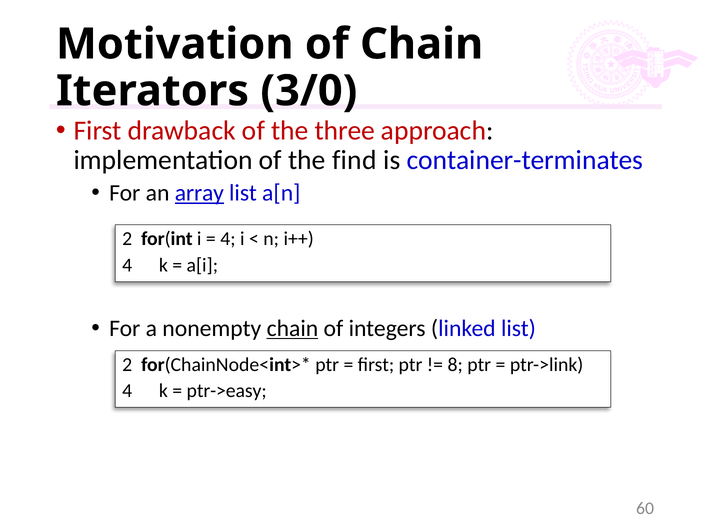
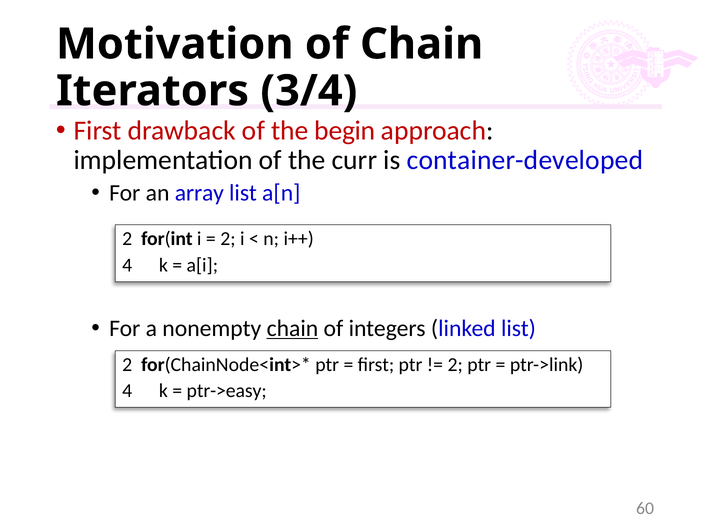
3/0: 3/0 -> 3/4
three: three -> begin
find: find -> curr
container-terminates: container-terminates -> container-developed
array underline: present -> none
4 at (228, 239): 4 -> 2
8 at (455, 365): 8 -> 2
